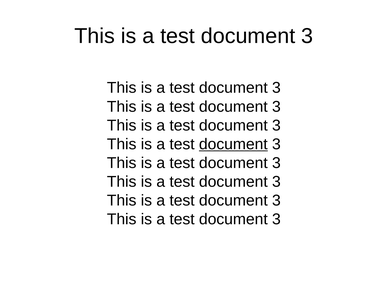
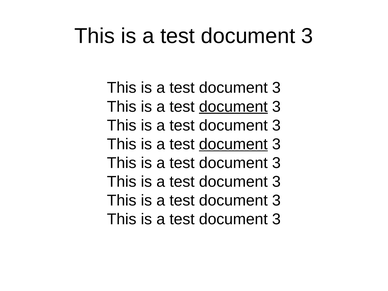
document at (233, 107) underline: none -> present
